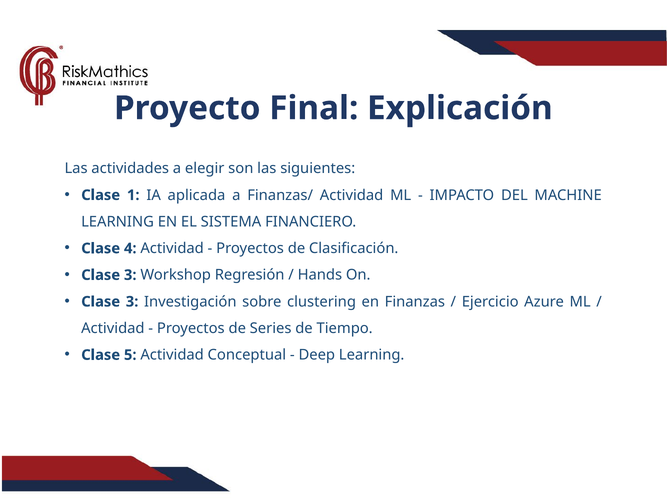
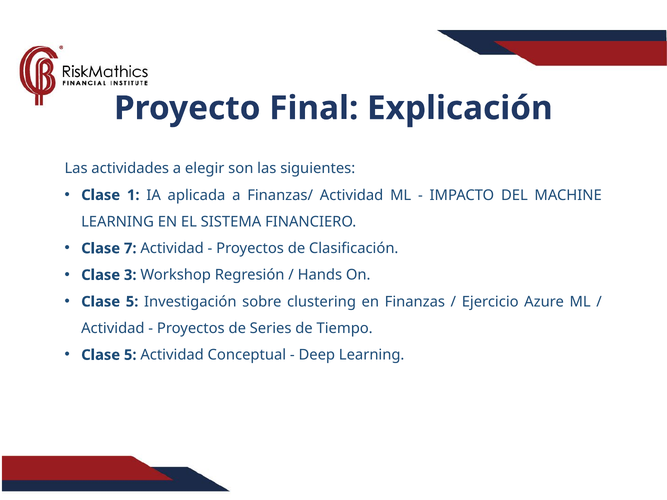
4: 4 -> 7
3 at (132, 302): 3 -> 5
